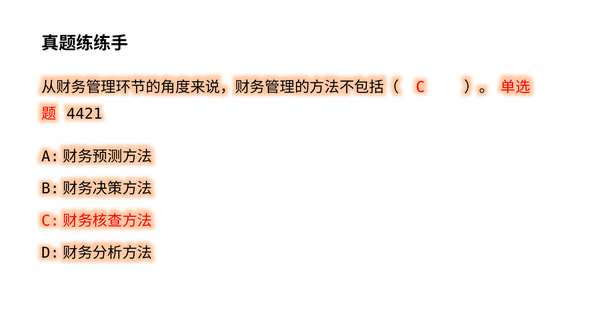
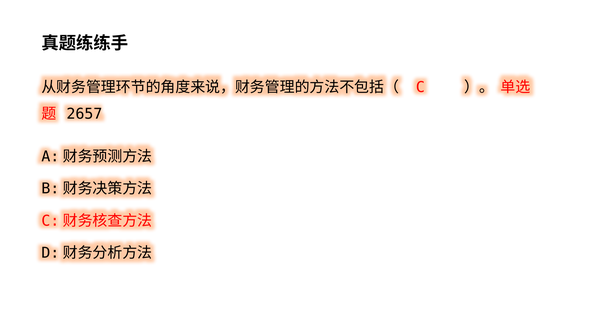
4421: 4421 -> 2657
